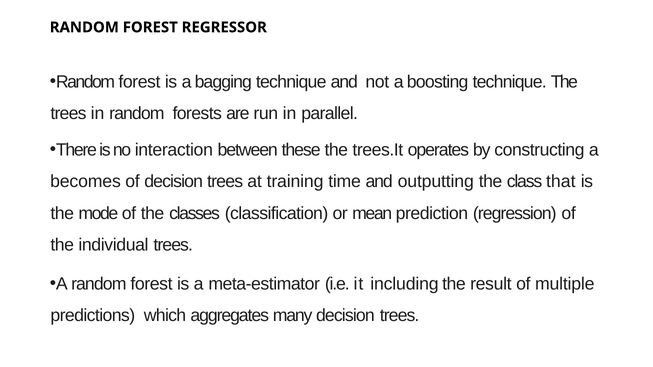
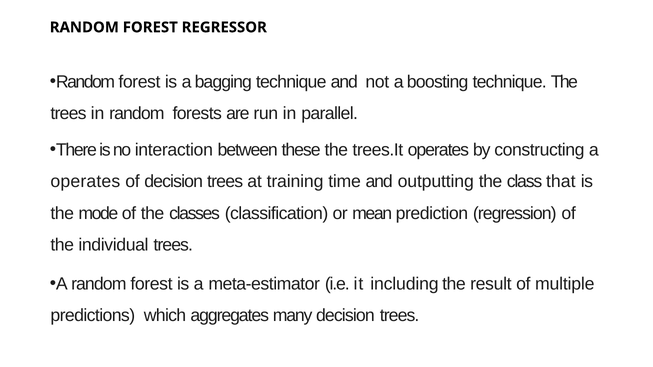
becomes at (86, 182): becomes -> operates
